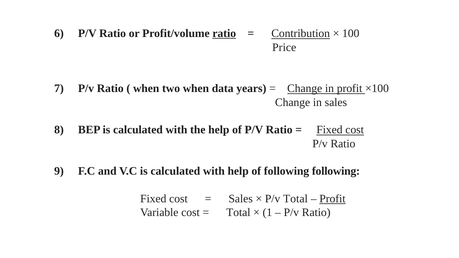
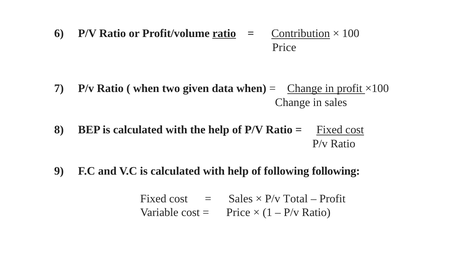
two when: when -> given
data years: years -> when
Profit at (332, 199) underline: present -> none
Total at (238, 213): Total -> Price
